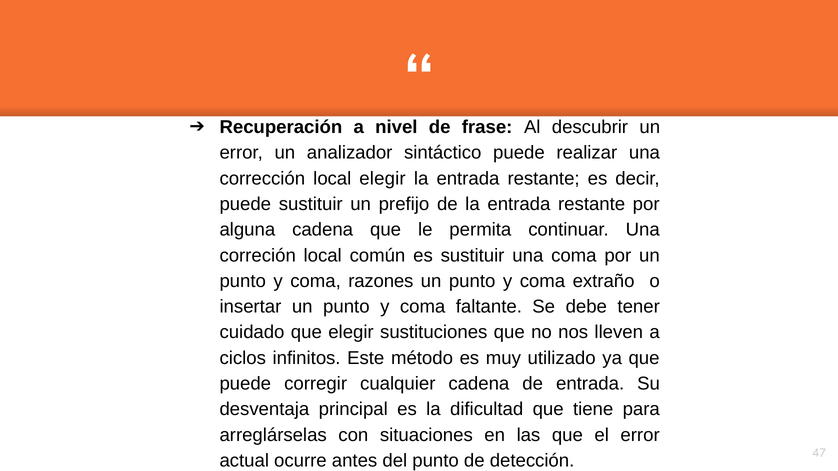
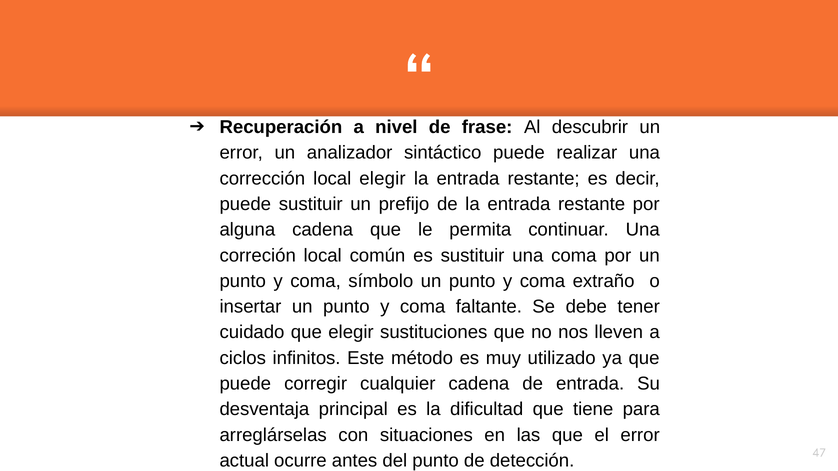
razones: razones -> símbolo
